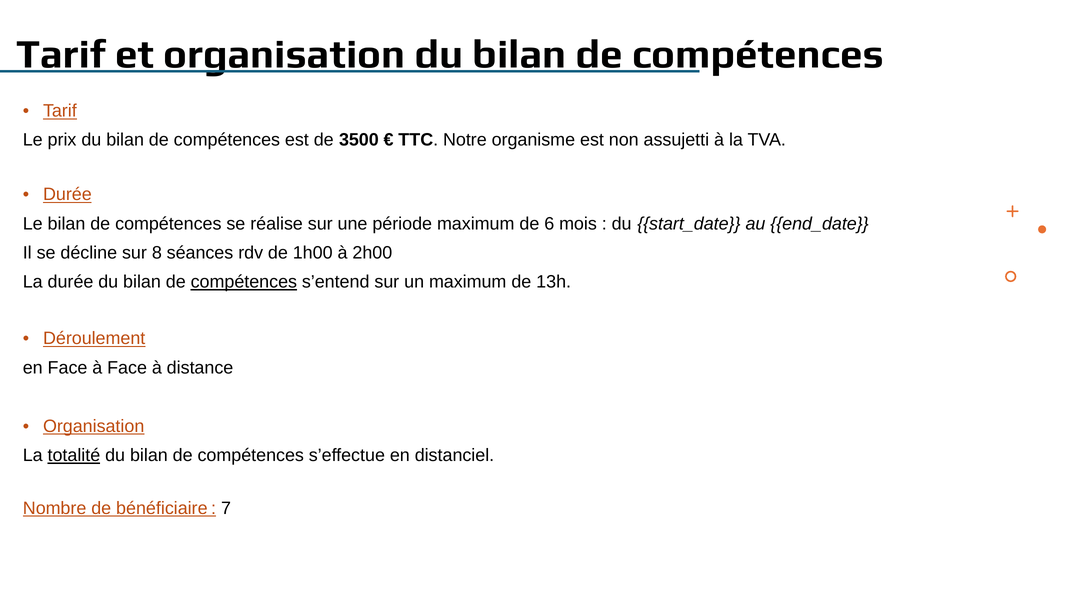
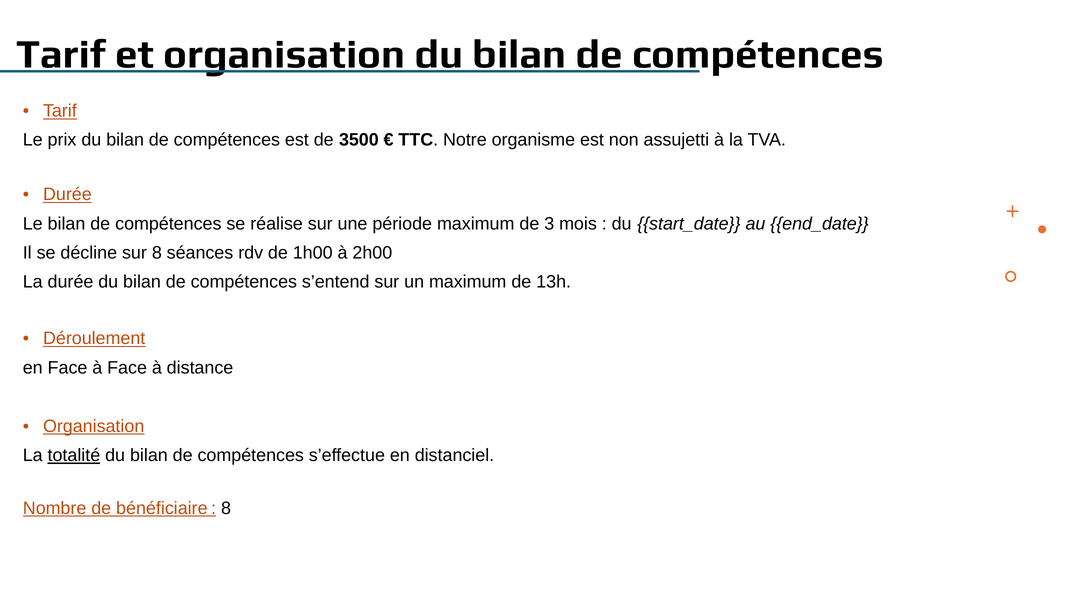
6: 6 -> 3
compétences at (244, 282) underline: present -> none
7 at (226, 508): 7 -> 8
